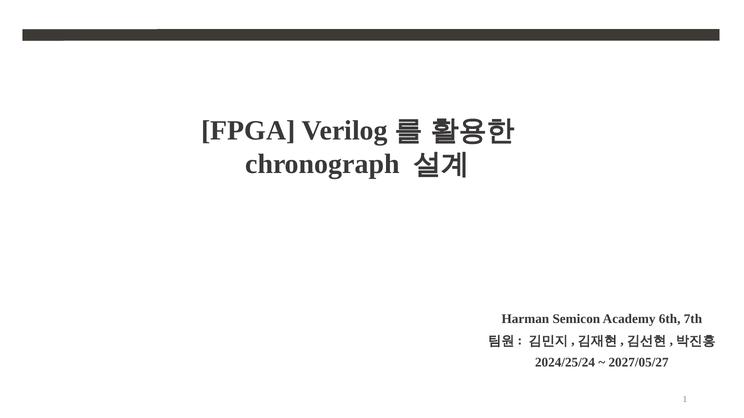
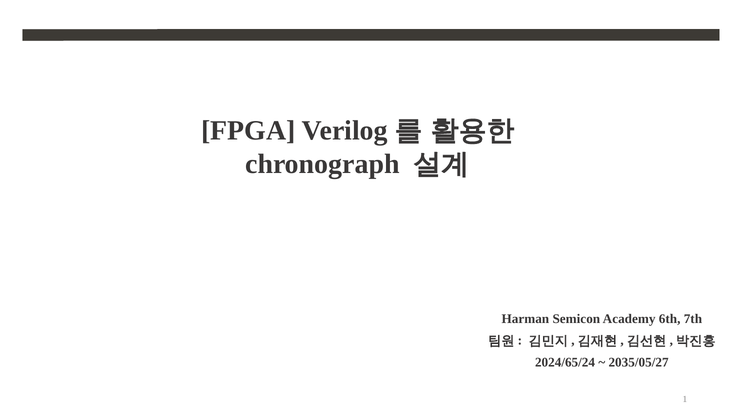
2024/25/24: 2024/25/24 -> 2024/65/24
2027/05/27: 2027/05/27 -> 2035/05/27
